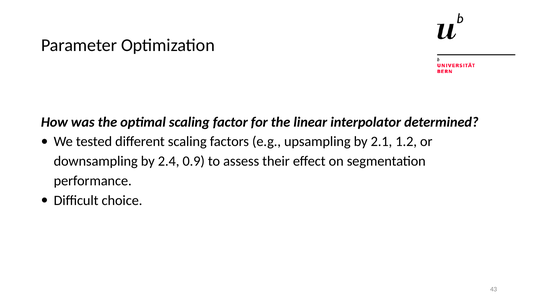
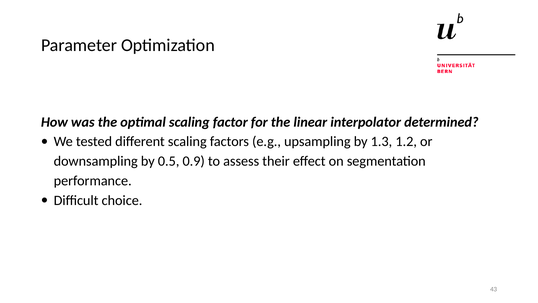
2.1: 2.1 -> 1.3
2.4: 2.4 -> 0.5
